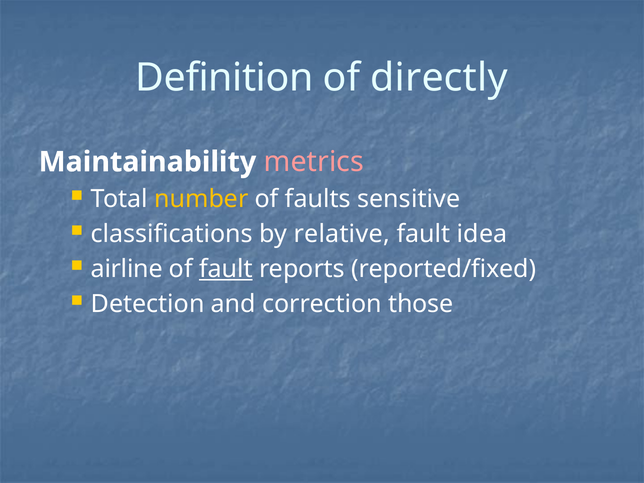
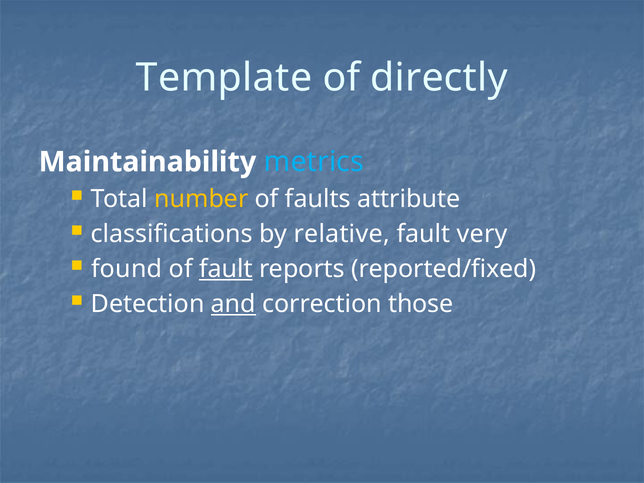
Definition: Definition -> Template
metrics colour: pink -> light blue
sensitive: sensitive -> attribute
idea: idea -> very
airline: airline -> found
and underline: none -> present
